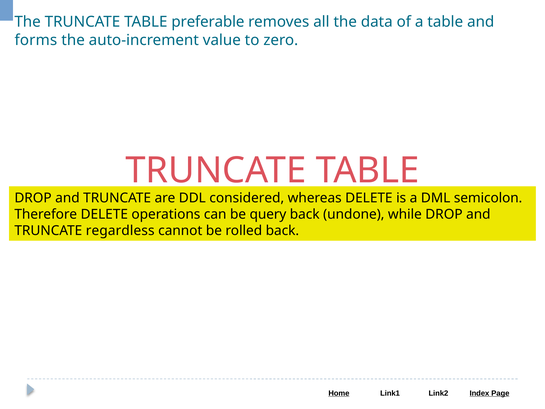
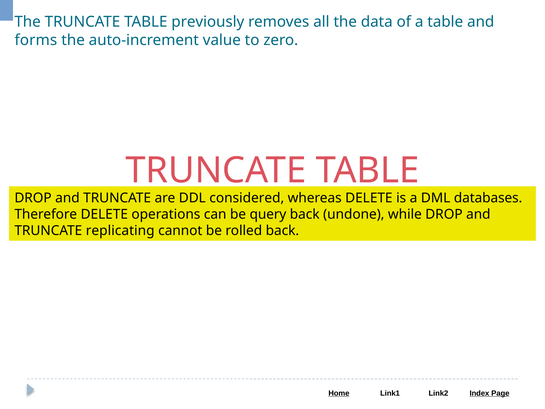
preferable: preferable -> previously
semicolon: semicolon -> databases
regardless: regardless -> replicating
